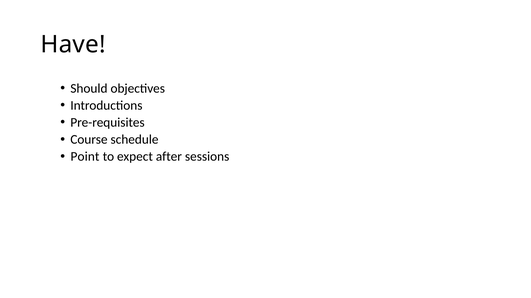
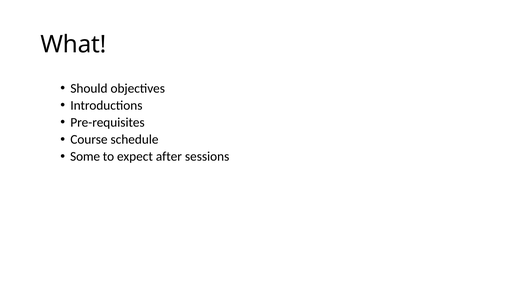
Have: Have -> What
Point: Point -> Some
